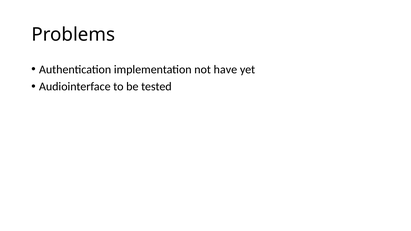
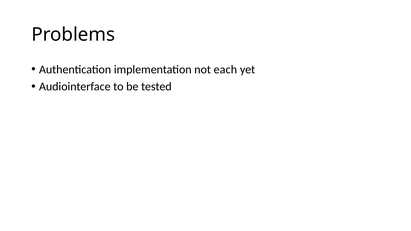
have: have -> each
